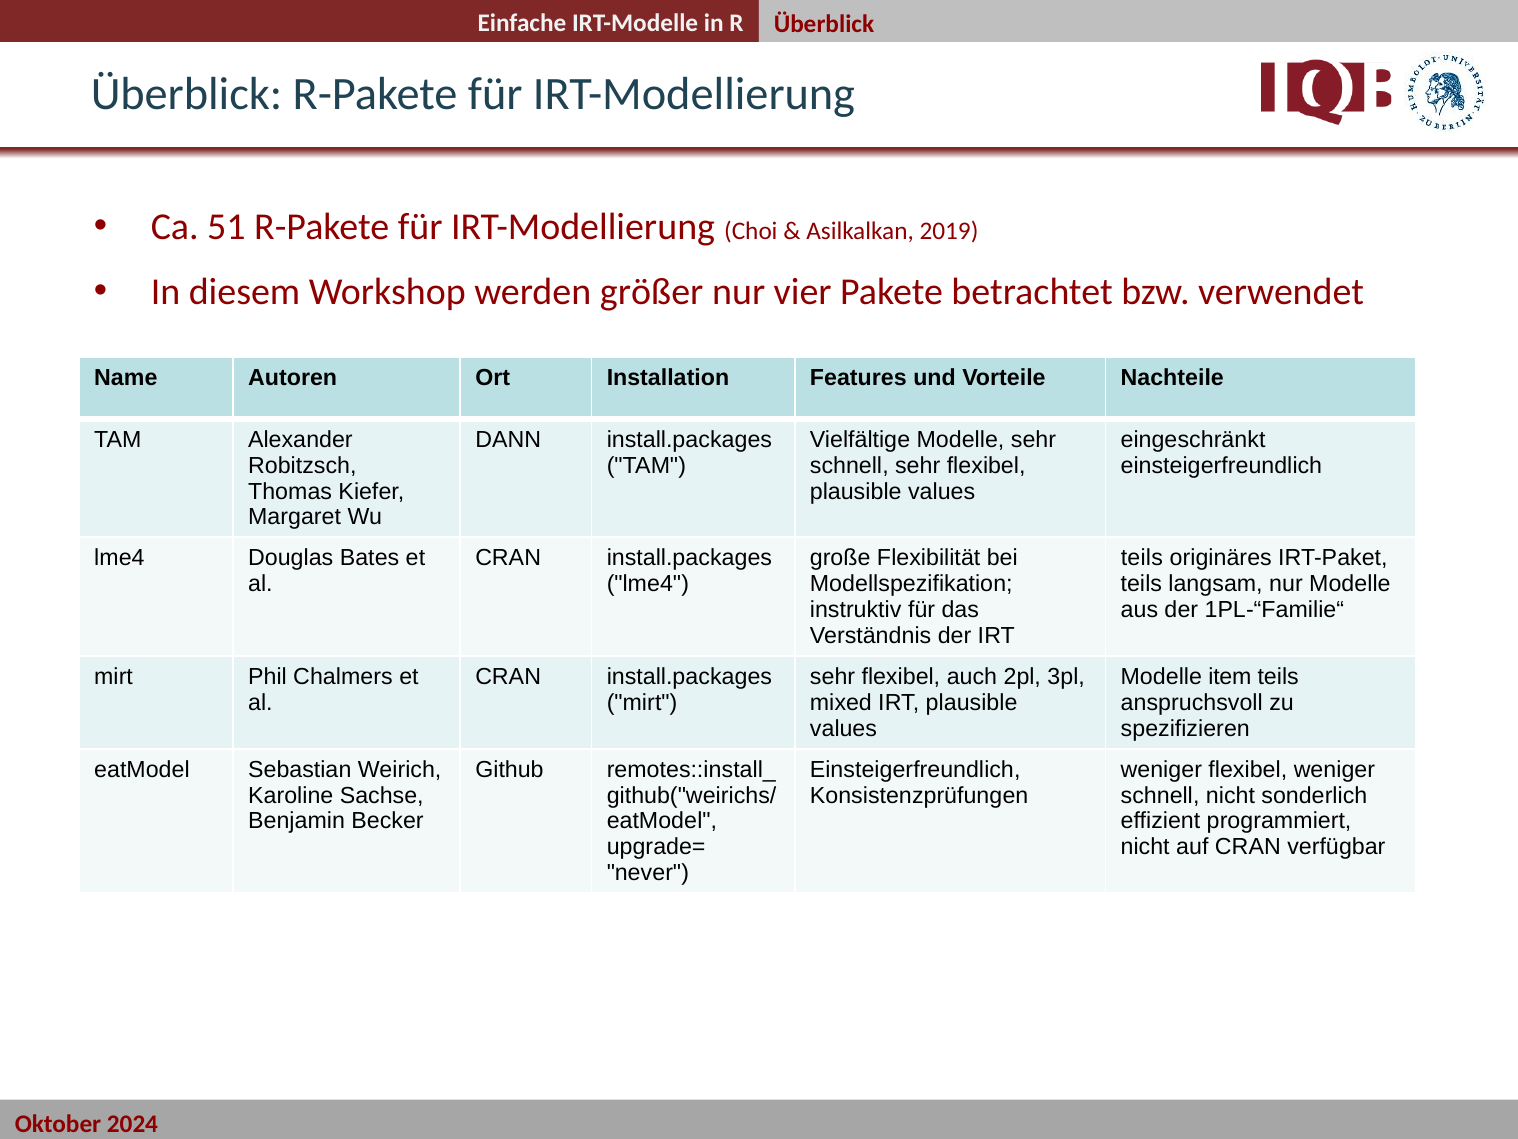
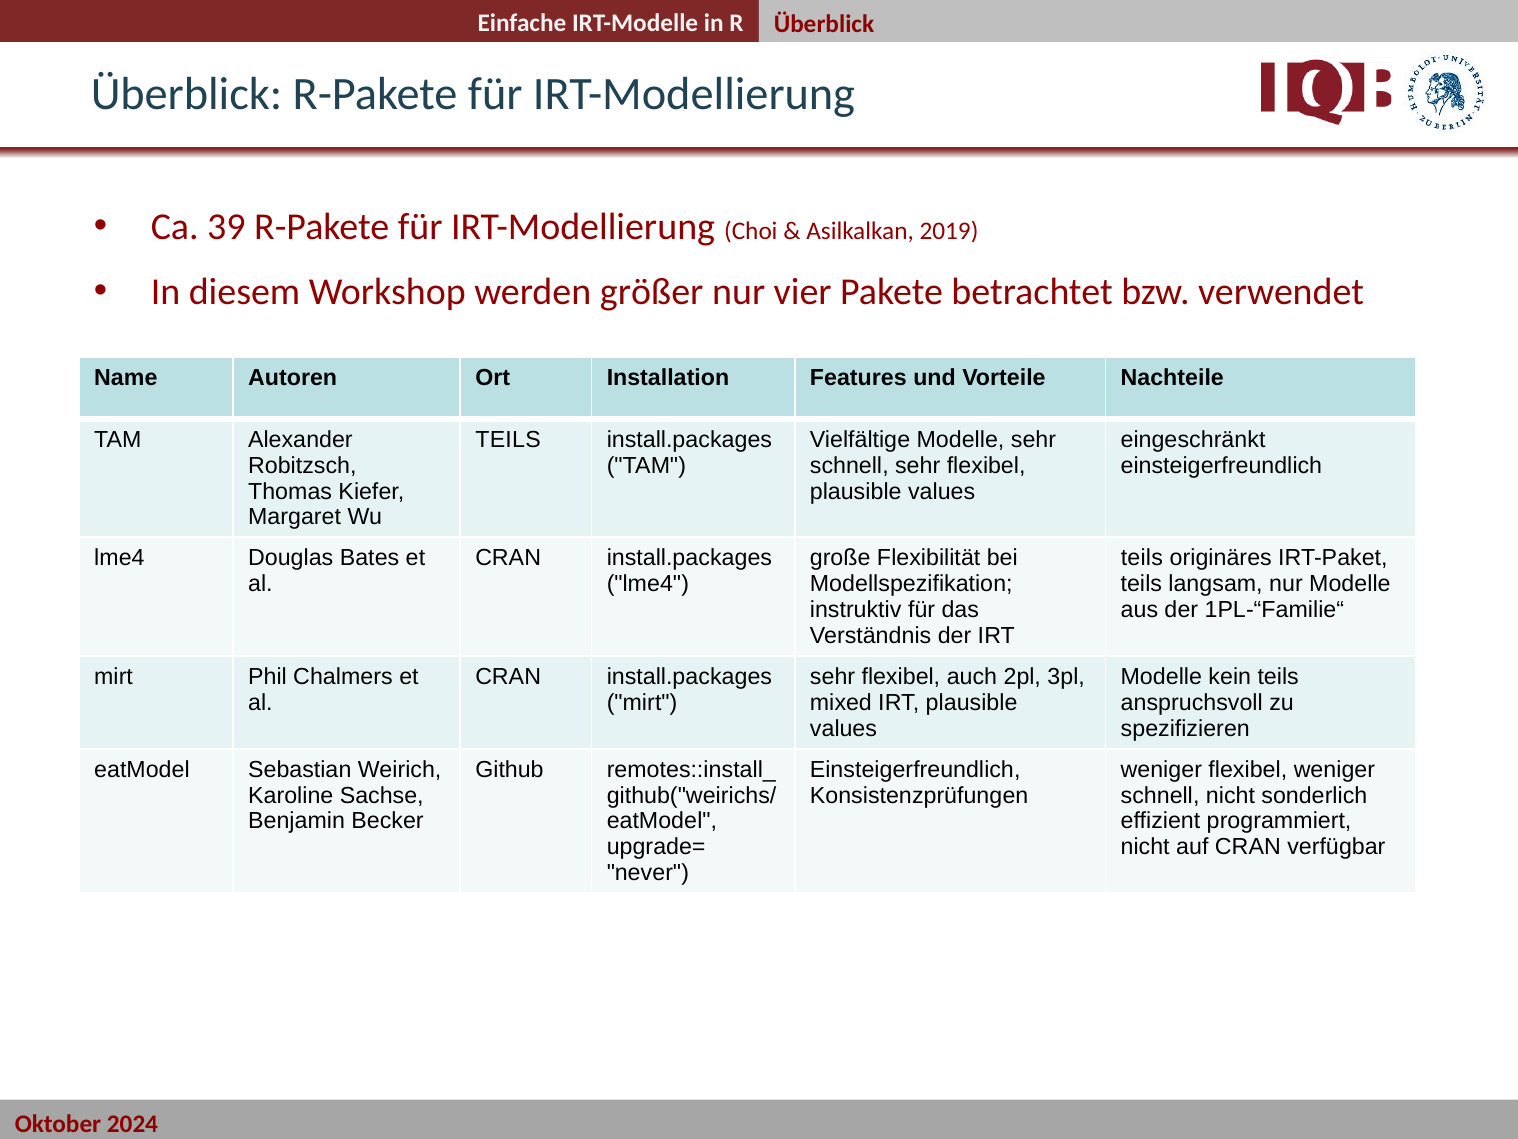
51: 51 -> 39
DANN at (508, 440): DANN -> TEILS
item: item -> kein
